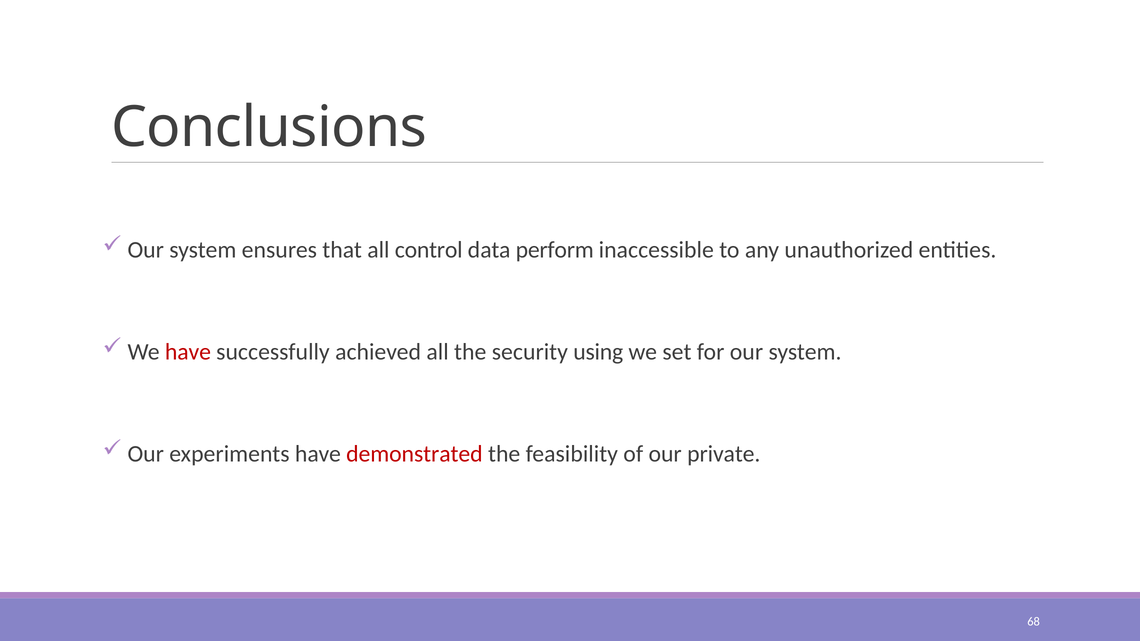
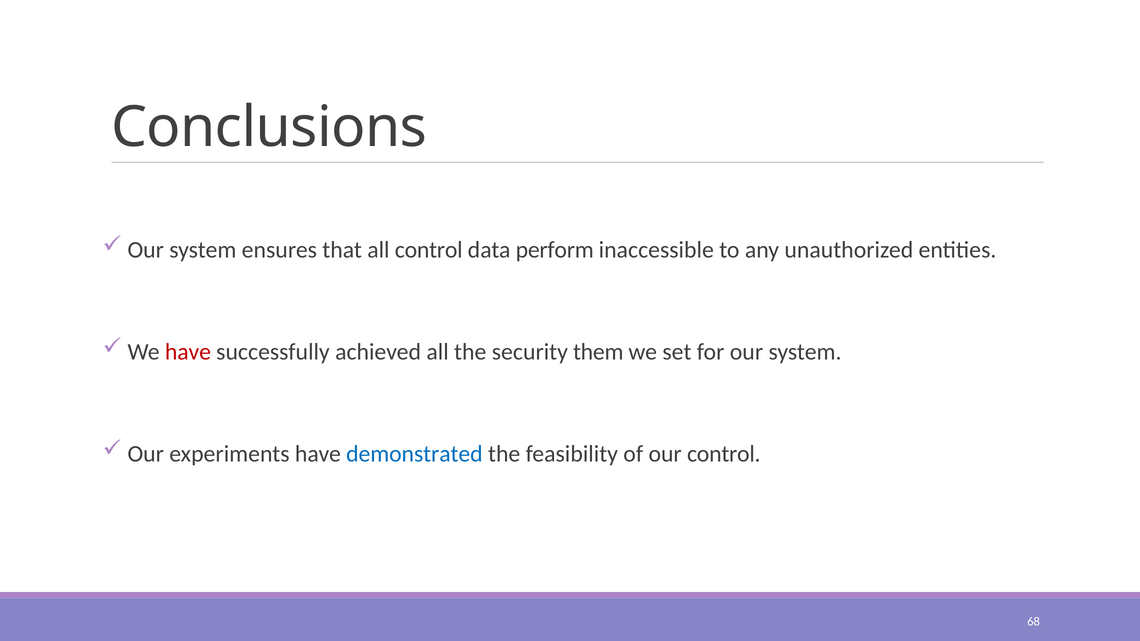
using: using -> them
demonstrated colour: red -> blue
our private: private -> control
